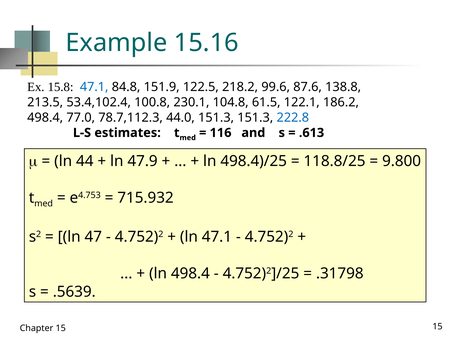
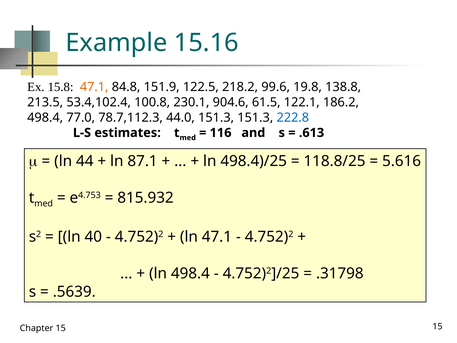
47.1 at (94, 87) colour: blue -> orange
87.6: 87.6 -> 19.8
104.8: 104.8 -> 904.6
47.9: 47.9 -> 87.1
9.800: 9.800 -> 5.616
715.932: 715.932 -> 815.932
47: 47 -> 40
